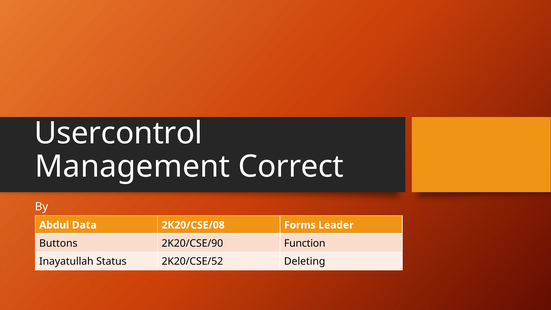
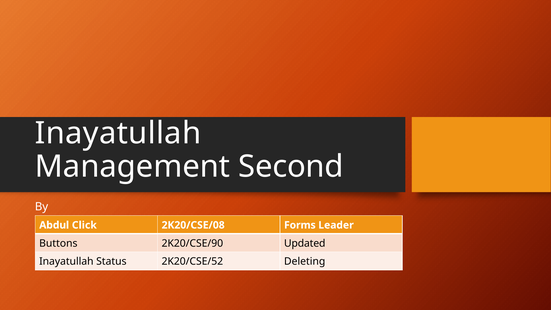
Usercontrol at (118, 133): Usercontrol -> Inayatullah
Correct: Correct -> Second
Data: Data -> Click
Function: Function -> Updated
